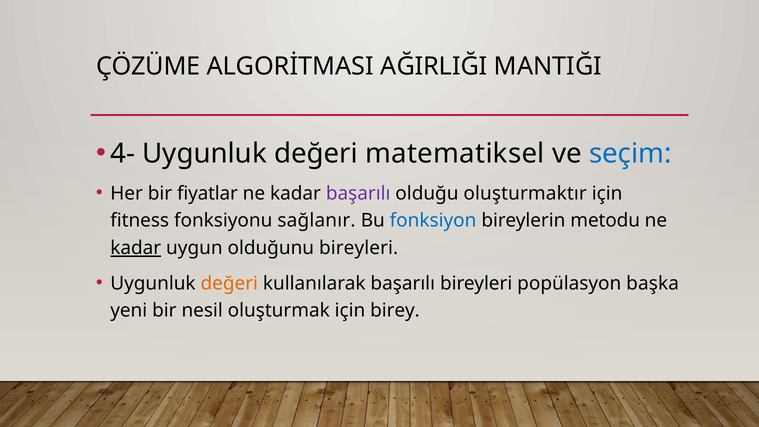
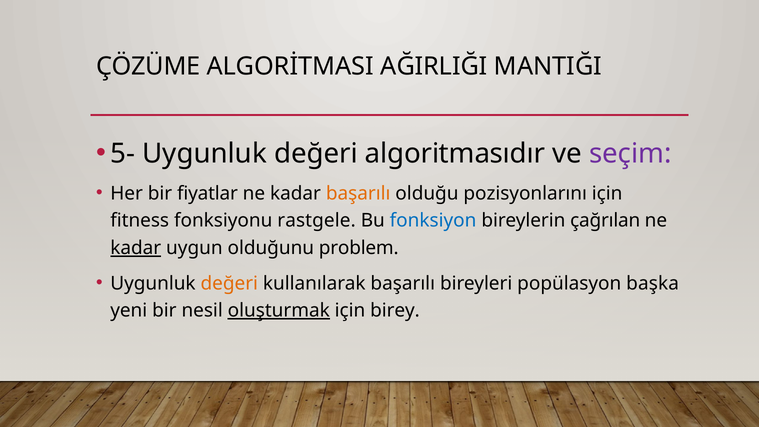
4-: 4- -> 5-
matematiksel: matematiksel -> algoritmasıdır
seçim colour: blue -> purple
başarılı at (358, 193) colour: purple -> orange
oluşturmaktır: oluşturmaktır -> pozisyonlarını
sağlanır: sağlanır -> rastgele
metodu: metodu -> çağrılan
olduğunu bireyleri: bireyleri -> problem
oluşturmak underline: none -> present
